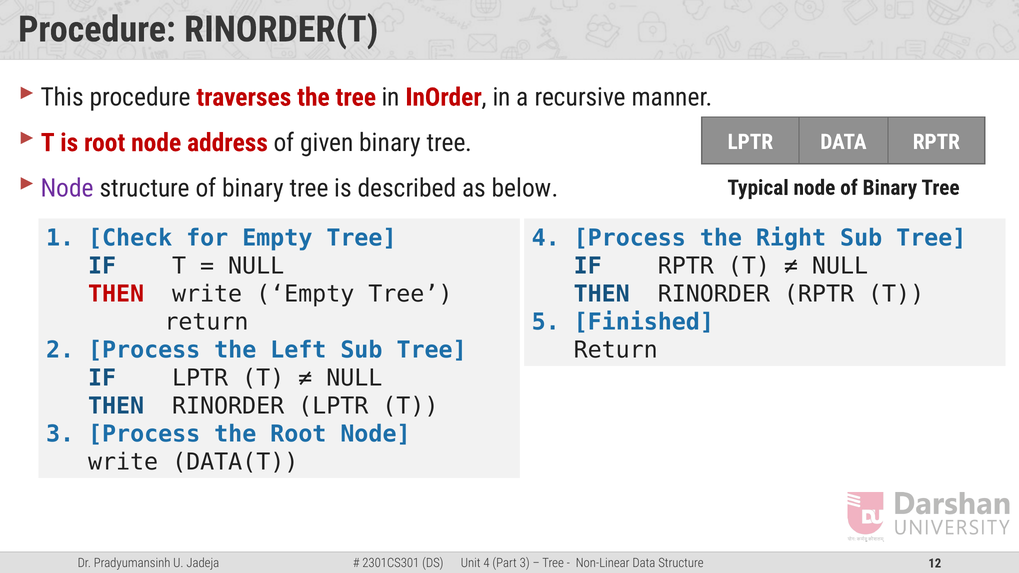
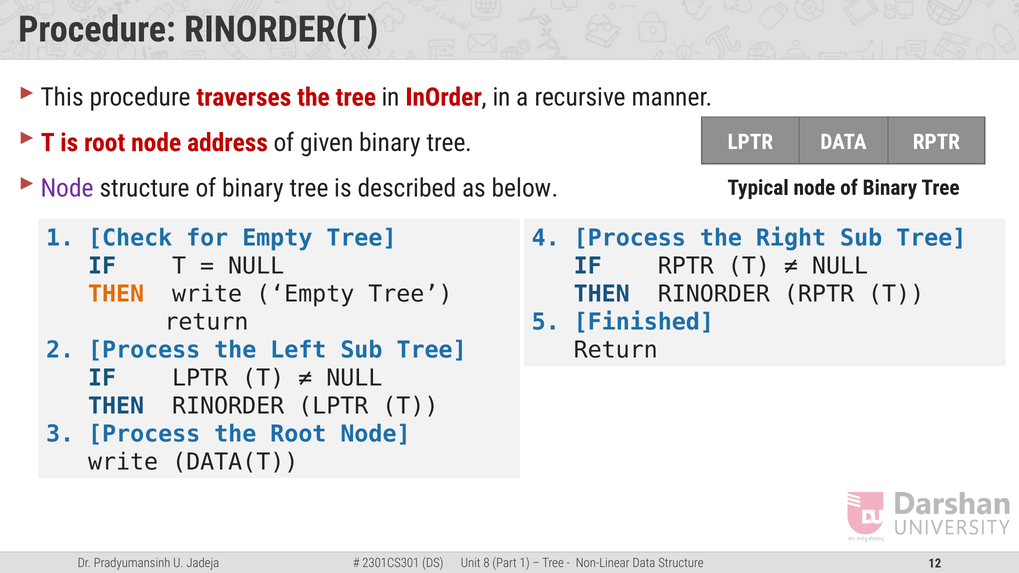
THEN at (116, 294) colour: red -> orange
4 at (487, 563): 4 -> 8
3 at (525, 563): 3 -> 1
